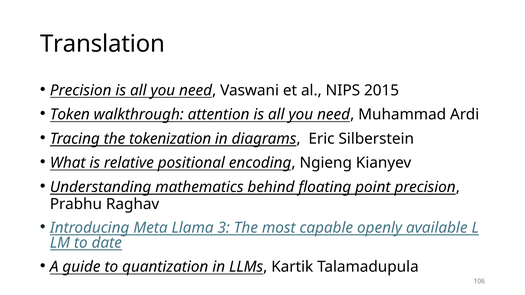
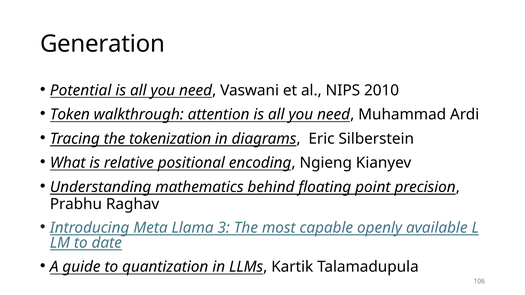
Translation: Translation -> Generation
Precision at (81, 90): Precision -> Potential
2015: 2015 -> 2010
